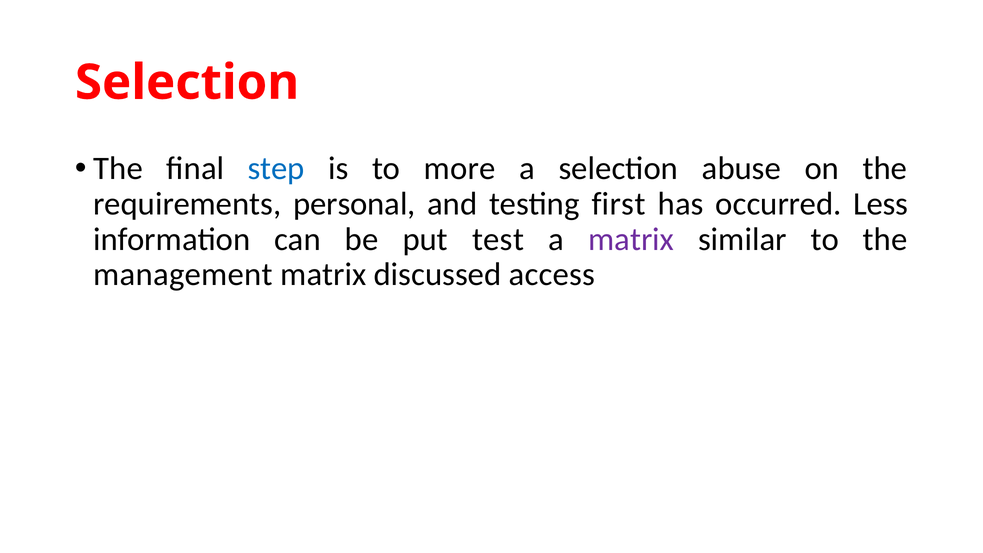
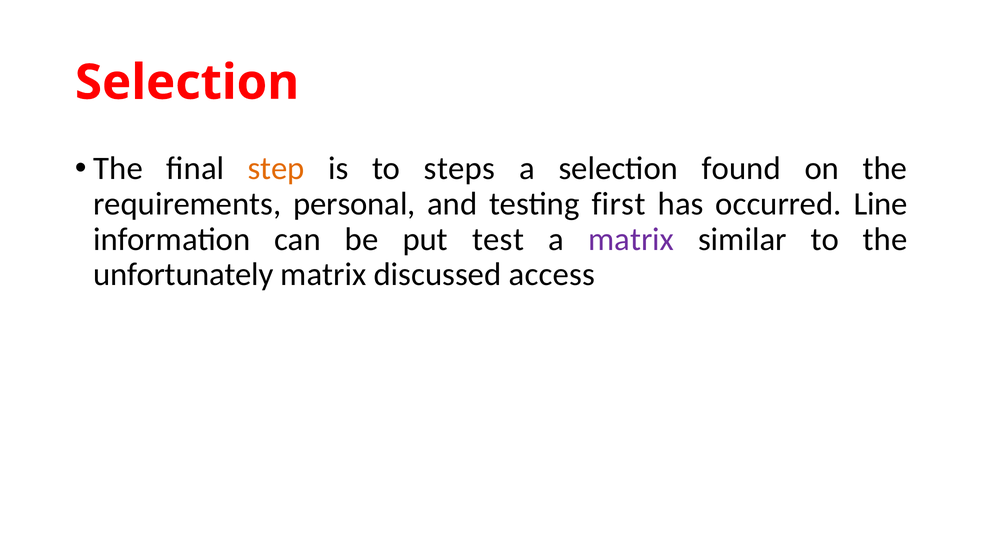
step colour: blue -> orange
more: more -> steps
abuse: abuse -> found
Less: Less -> Line
management: management -> unfortunately
